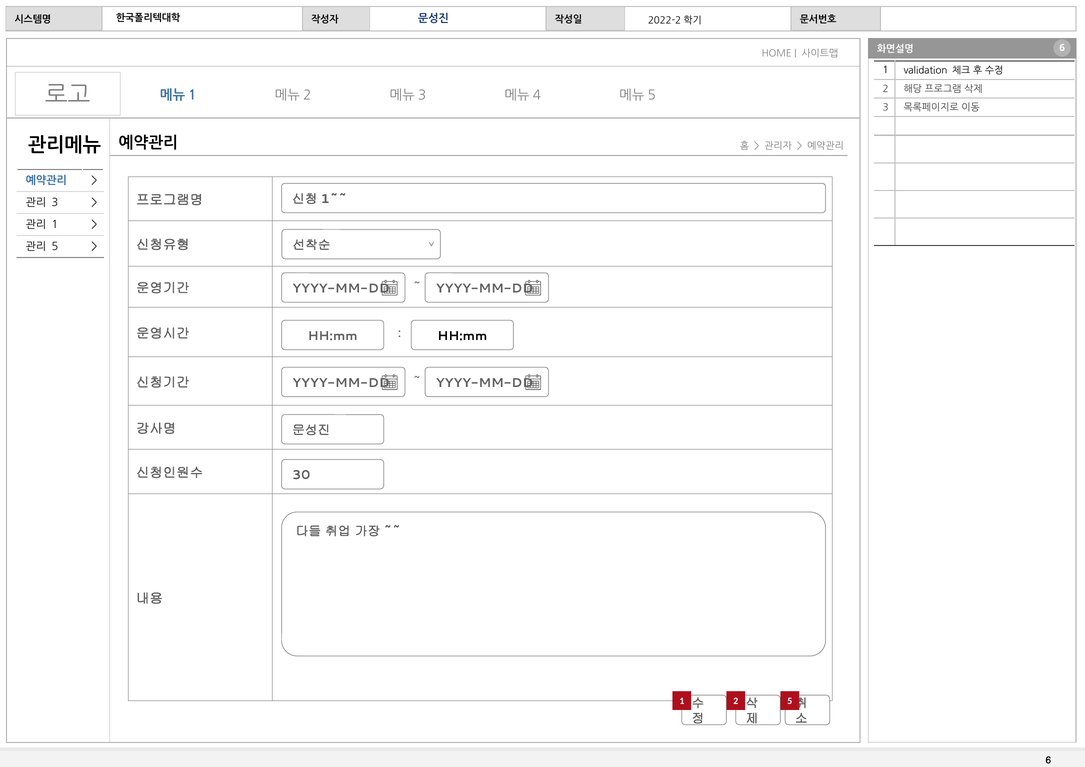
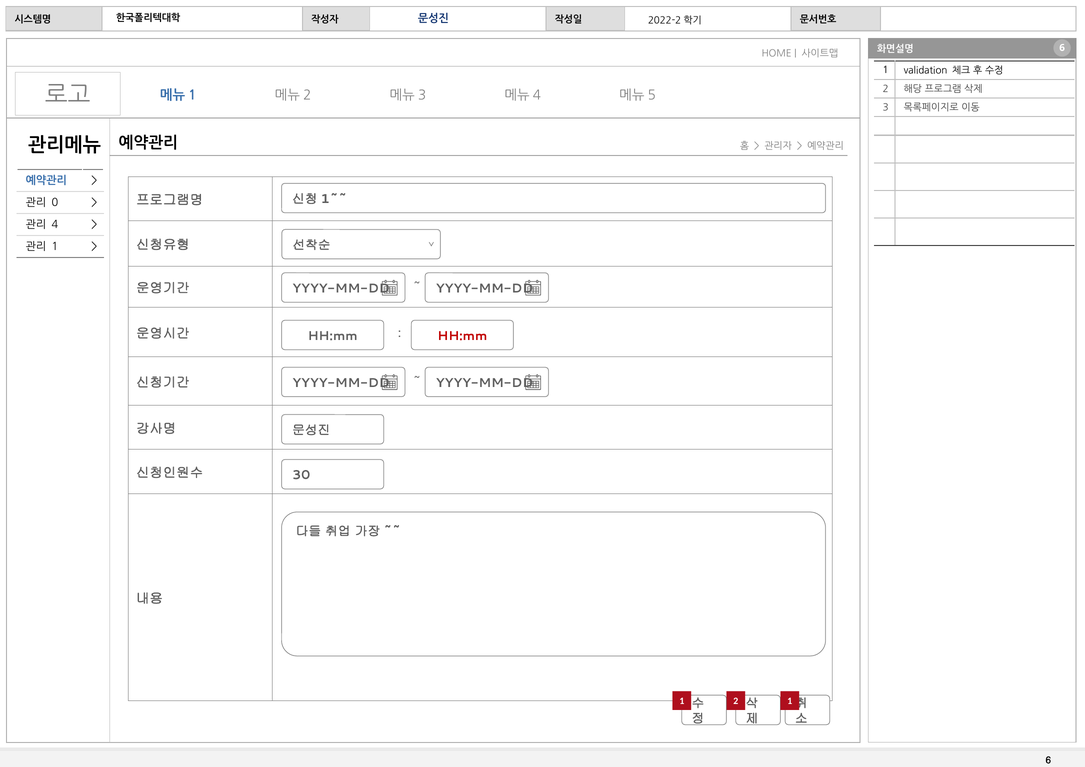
3 at (55, 203): 3 -> 0
1 at (55, 225): 1 -> 4
5 at (55, 247): 5 -> 1
HH:mm at (462, 336) colour: black -> red
2 5: 5 -> 1
